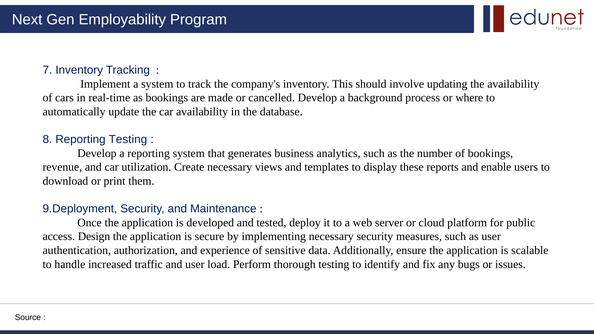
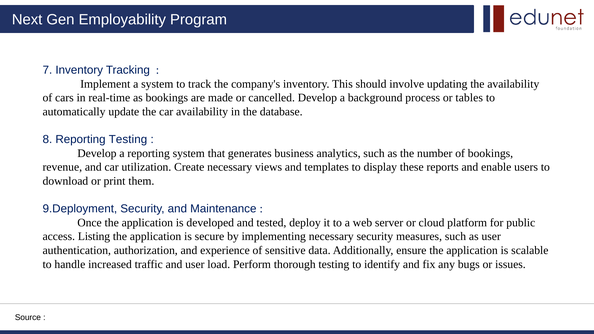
where: where -> tables
Design: Design -> Listing
